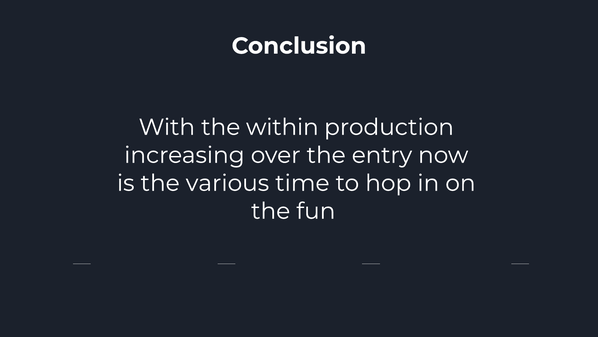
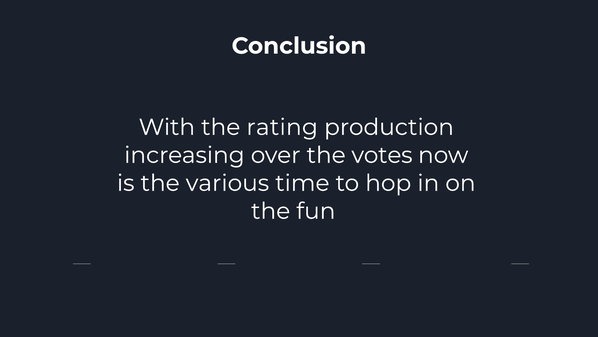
within: within -> rating
entry: entry -> votes
